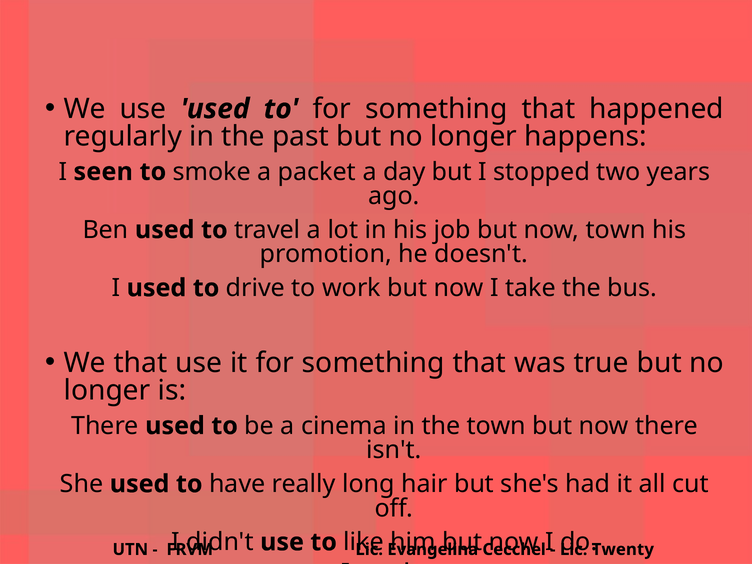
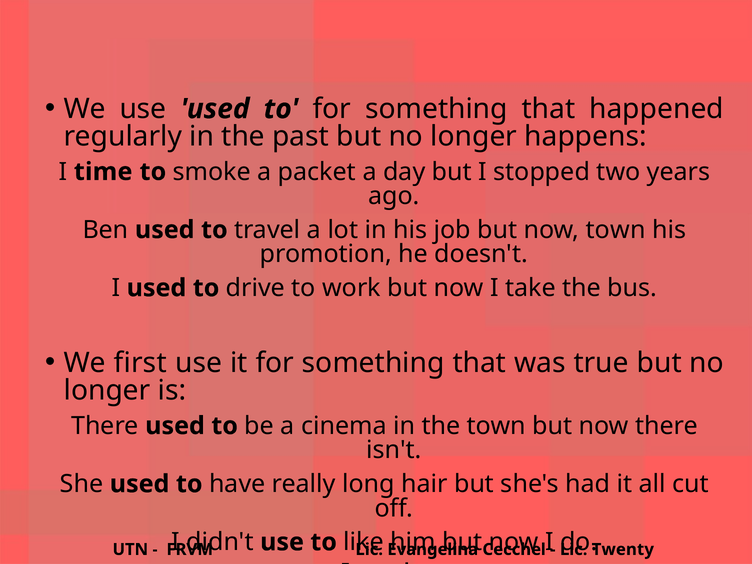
seen: seen -> time
We that: that -> first
